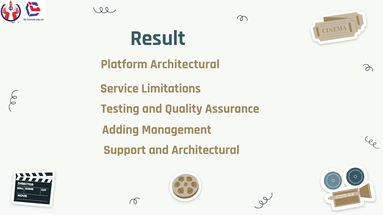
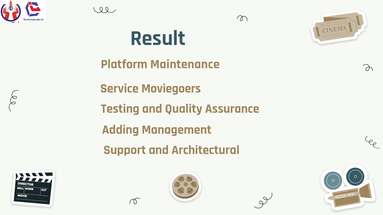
Platform Architectural: Architectural -> Maintenance
Limitations: Limitations -> Moviegoers
